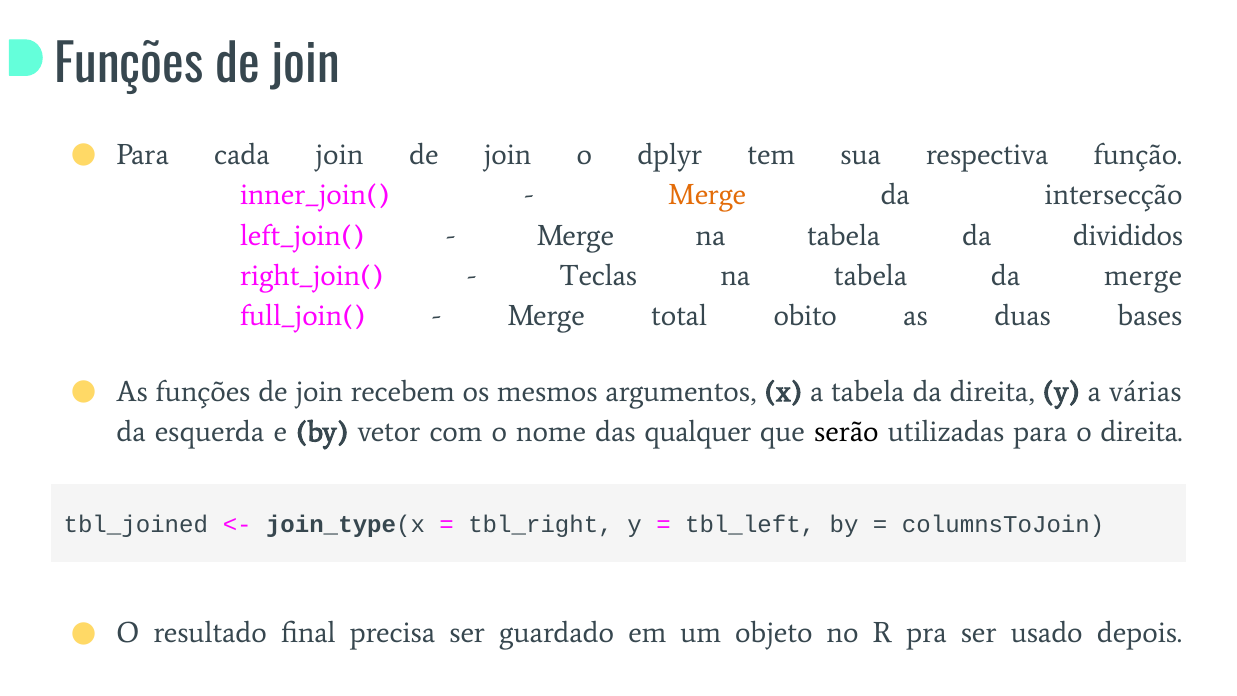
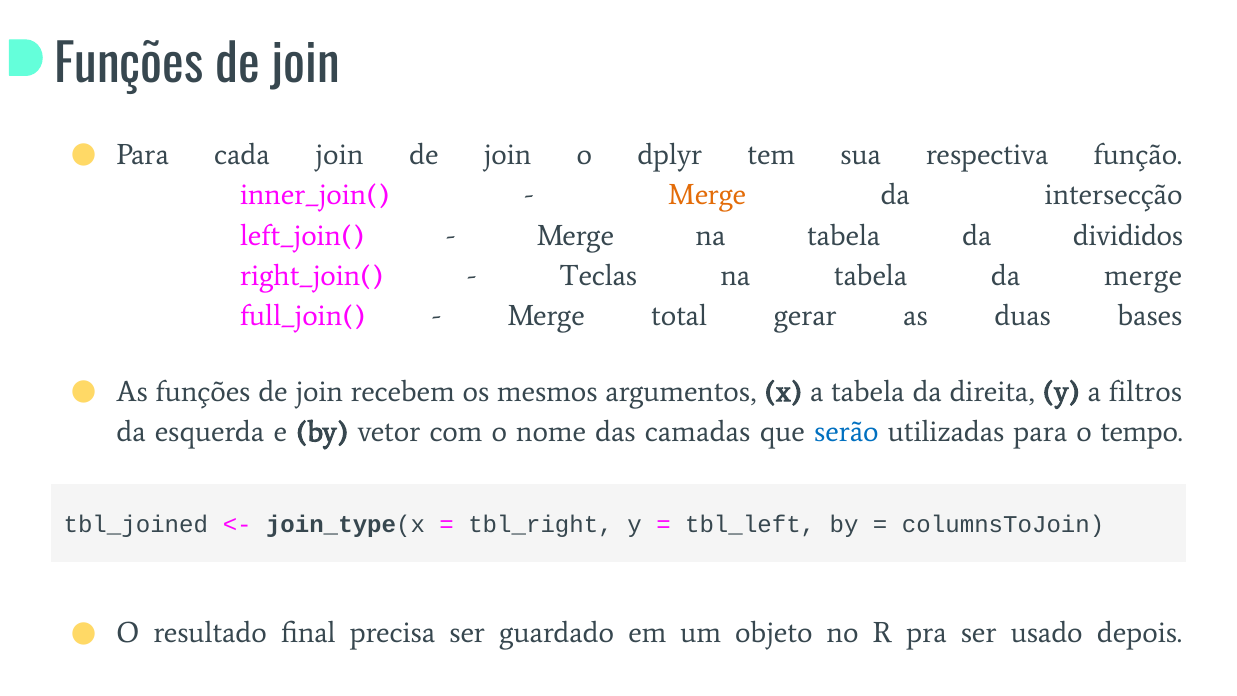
obito: obito -> gerar
várias: várias -> filtros
qualquer: qualquer -> camadas
serão colour: black -> blue
o direita: direita -> tempo
